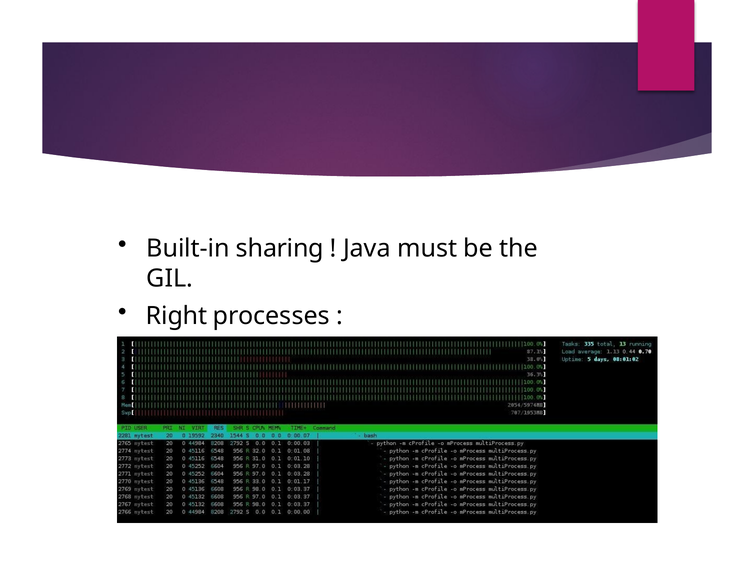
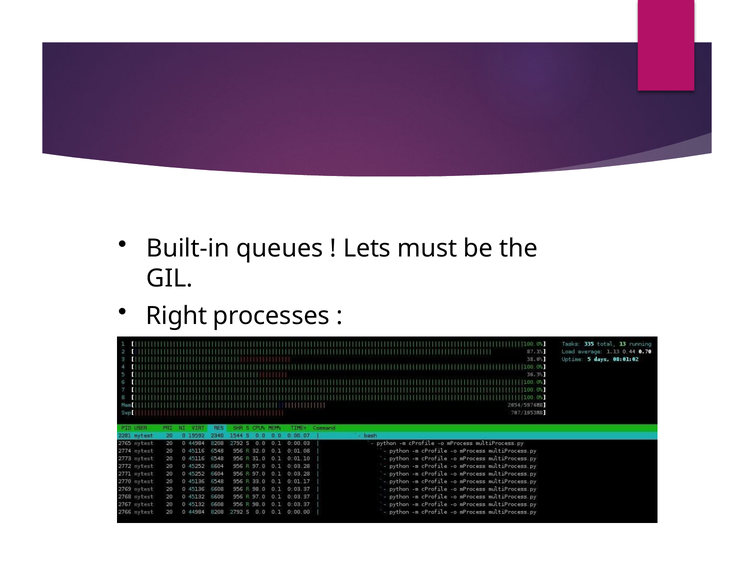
sharing: sharing -> queues
Java: Java -> Lets
